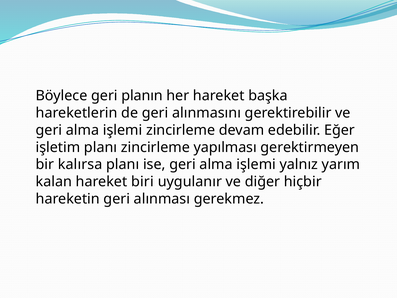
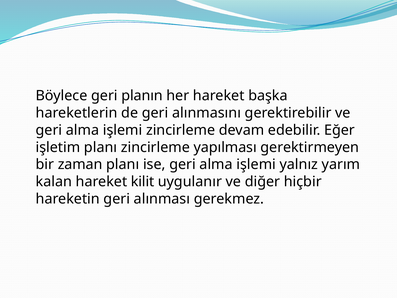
kalırsa: kalırsa -> zaman
biri: biri -> kilit
